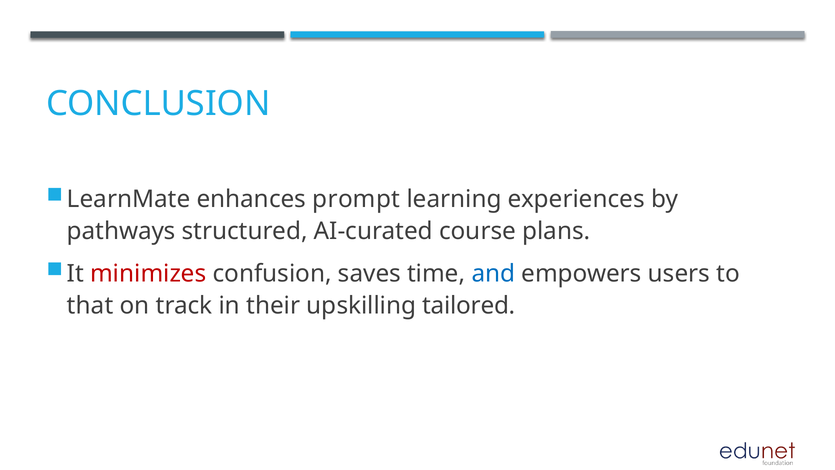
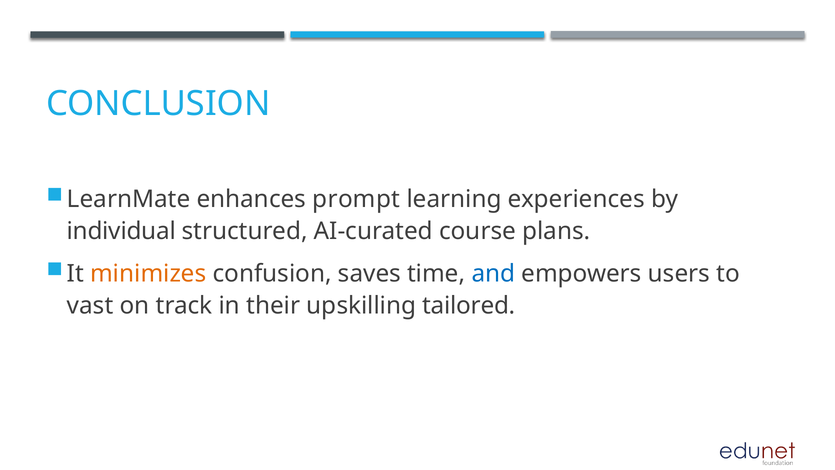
pathways: pathways -> individual
minimizes colour: red -> orange
that: that -> vast
